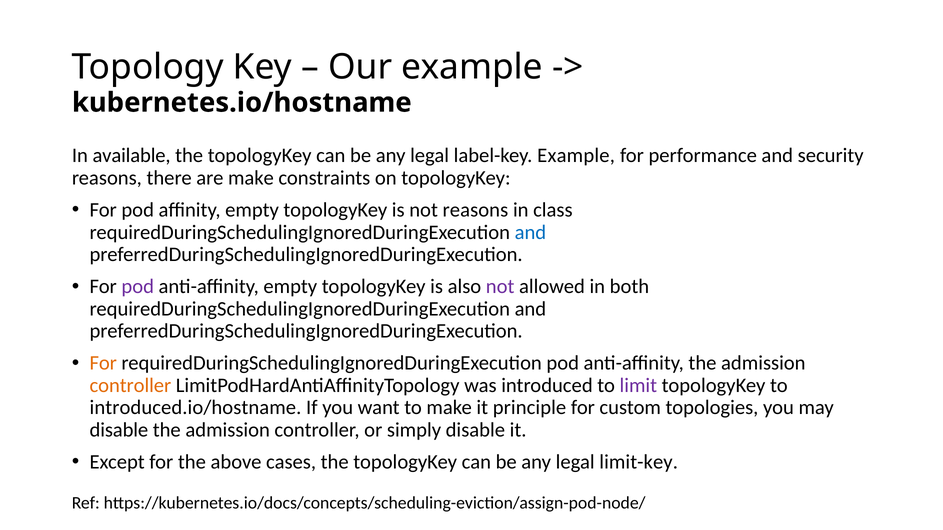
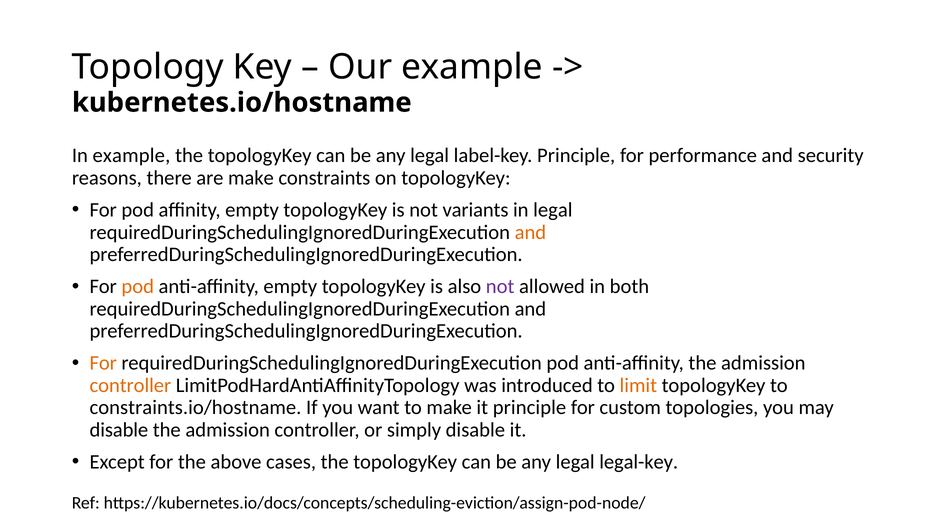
In available: available -> example
label-key Example: Example -> Principle
not reasons: reasons -> variants
in class: class -> legal
and at (530, 232) colour: blue -> orange
pod at (138, 287) colour: purple -> orange
limit colour: purple -> orange
introduced.io/hostname: introduced.io/hostname -> constraints.io/hostname
limit-key: limit-key -> legal-key
